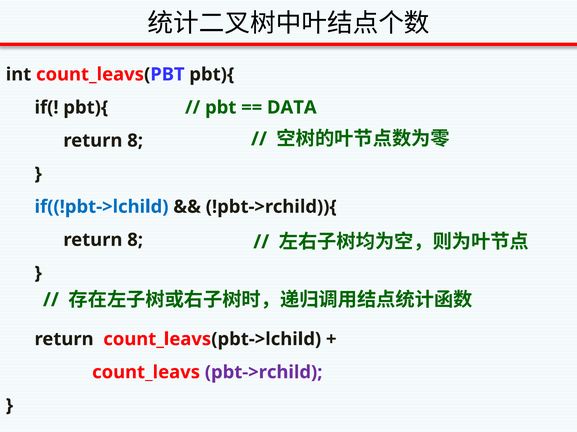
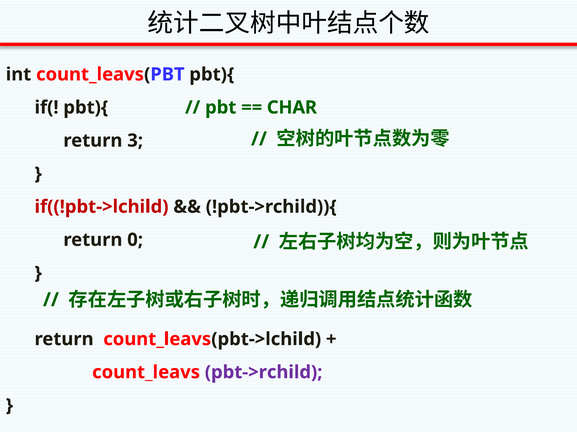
DATA: DATA -> CHAR
8 at (135, 141): 8 -> 3
if((!pbt->lchild colour: blue -> red
8 at (135, 240): 8 -> 0
